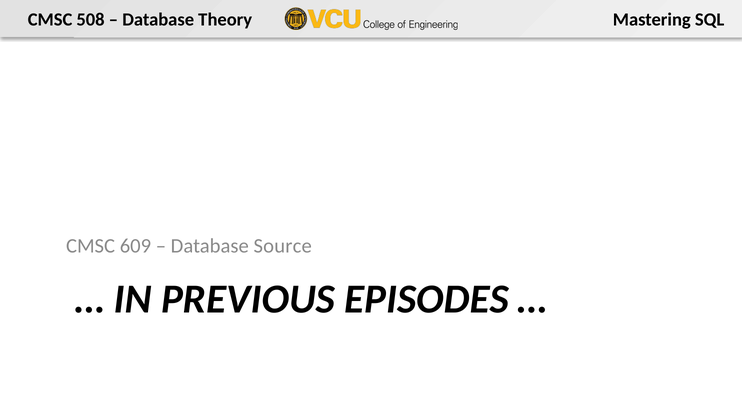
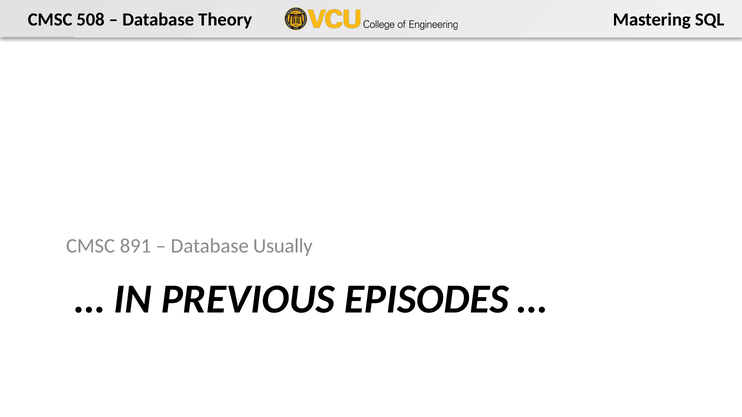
609: 609 -> 891
Source: Source -> Usually
